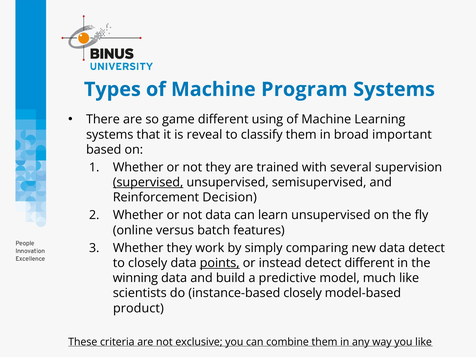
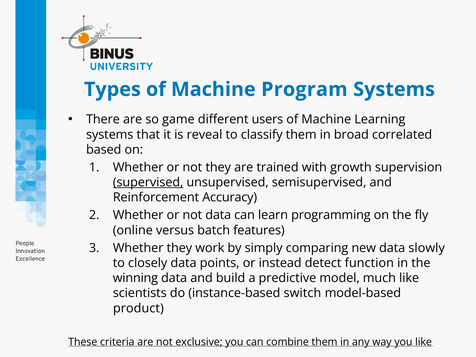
using: using -> users
important: important -> correlated
several: several -> growth
Decision: Decision -> Accuracy
learn unsupervised: unsupervised -> programming
data detect: detect -> slowly
points underline: present -> none
detect different: different -> function
instance-based closely: closely -> switch
